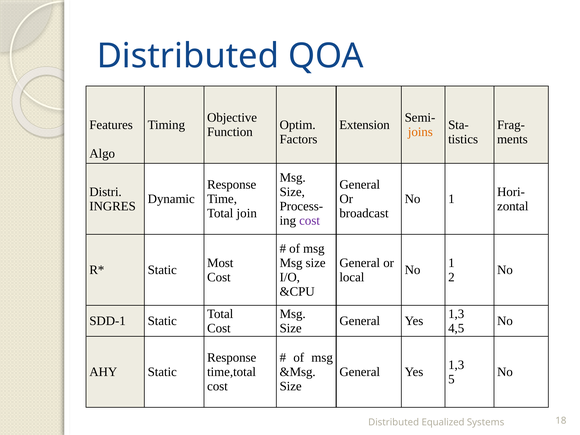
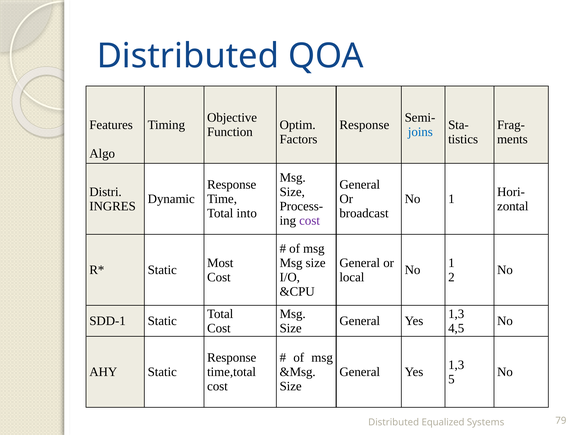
Extension at (364, 125): Extension -> Response
joins colour: orange -> blue
join: join -> into
18: 18 -> 79
